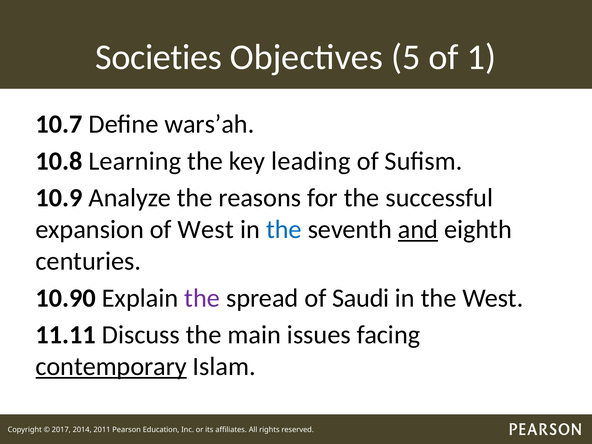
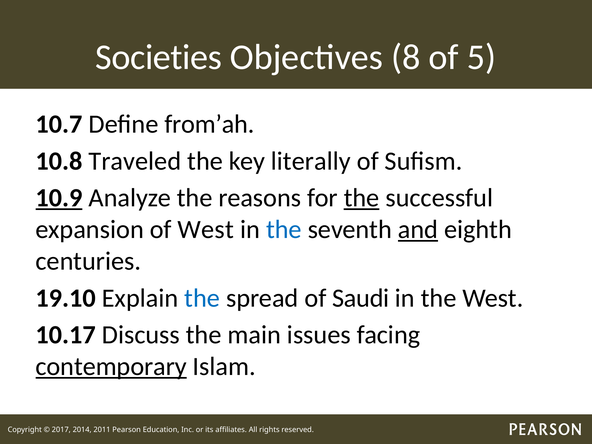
5: 5 -> 8
1: 1 -> 5
wars’ah: wars’ah -> from’ah
Learning: Learning -> Traveled
leading: leading -> literally
10.9 underline: none -> present
the at (362, 198) underline: none -> present
10.90: 10.90 -> 19.10
the at (202, 298) colour: purple -> blue
11.11: 11.11 -> 10.17
